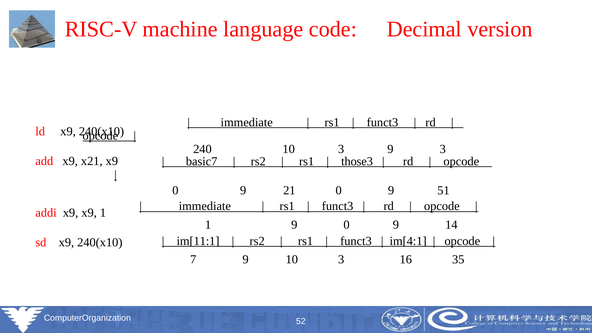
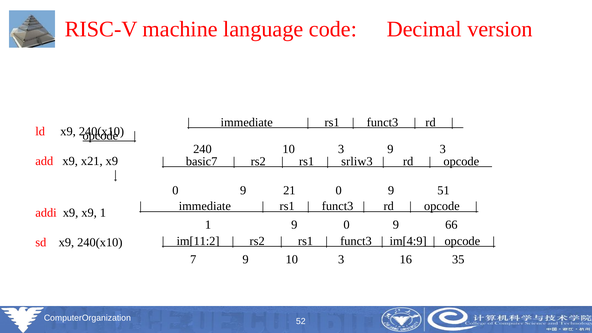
those3: those3 -> srliw3
14: 14 -> 66
im[11:1: im[11:1 -> im[11:2
im[4:1: im[4:1 -> im[4:9
